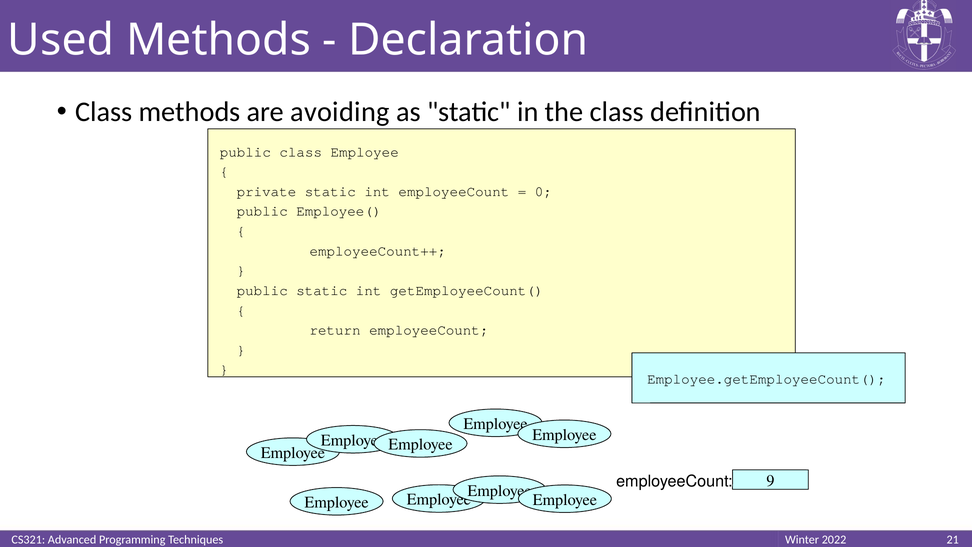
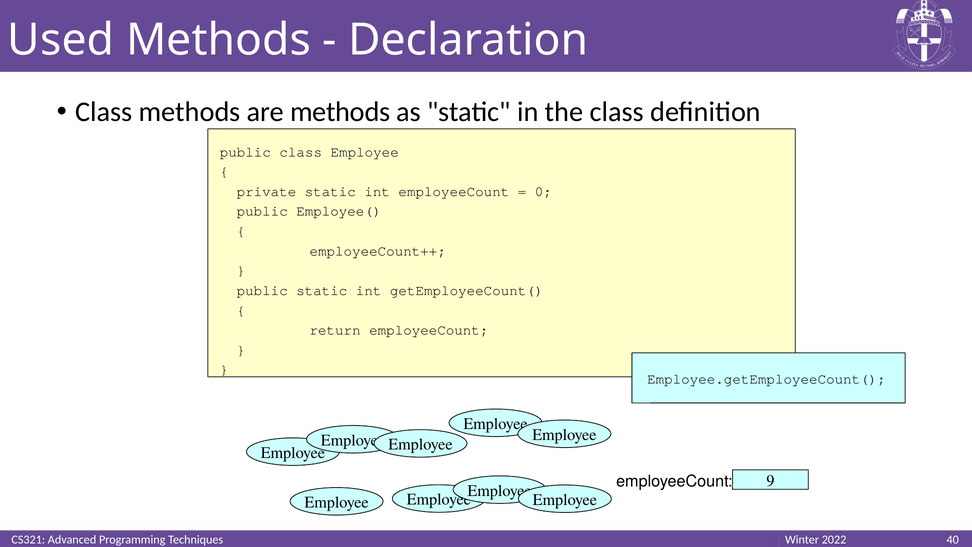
are avoiding: avoiding -> methods
21: 21 -> 40
